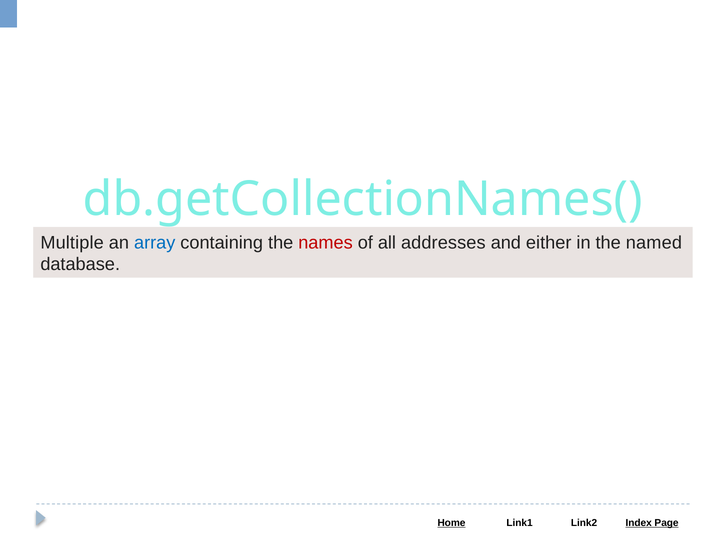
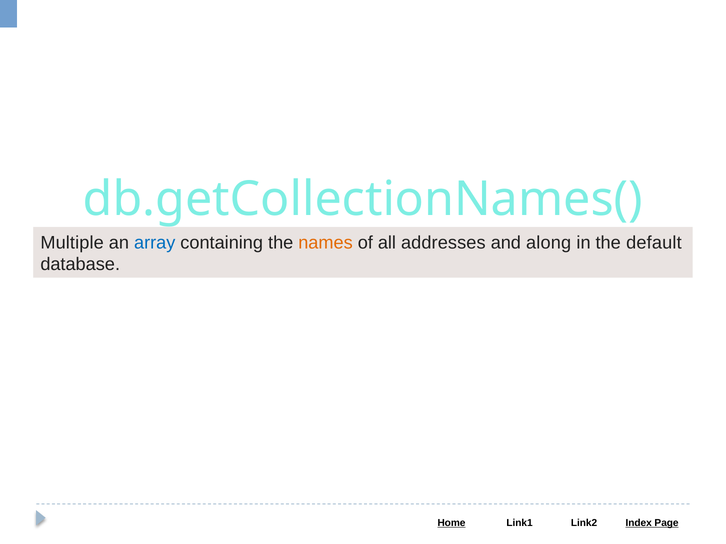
names colour: red -> orange
either: either -> along
named: named -> default
